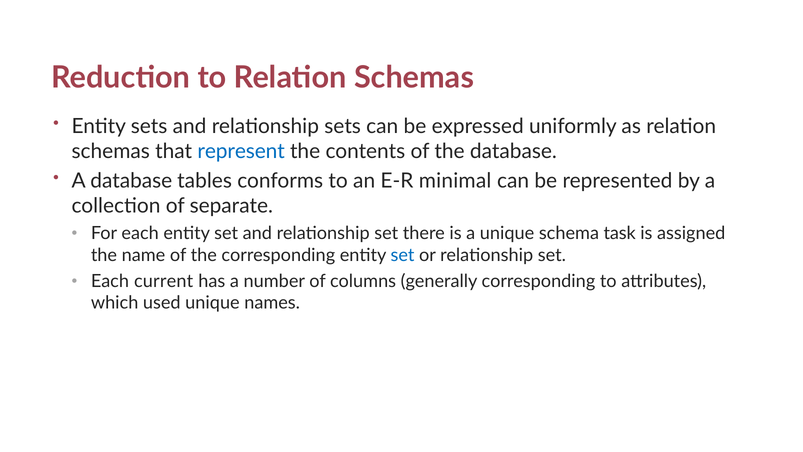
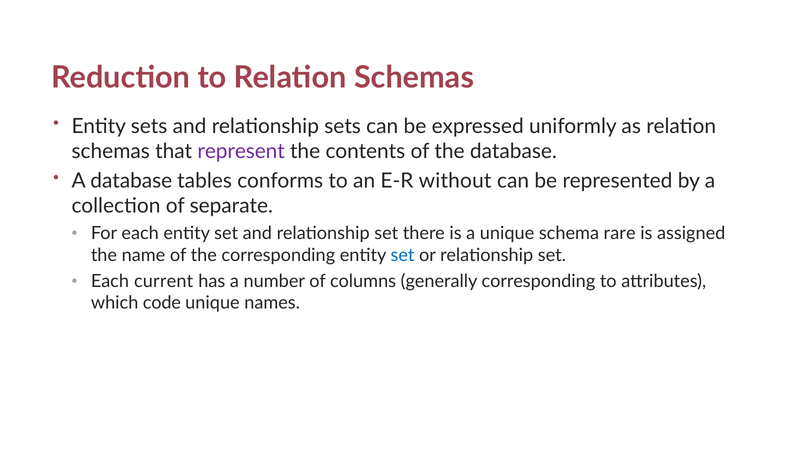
represent colour: blue -> purple
minimal: minimal -> without
task: task -> rare
used: used -> code
